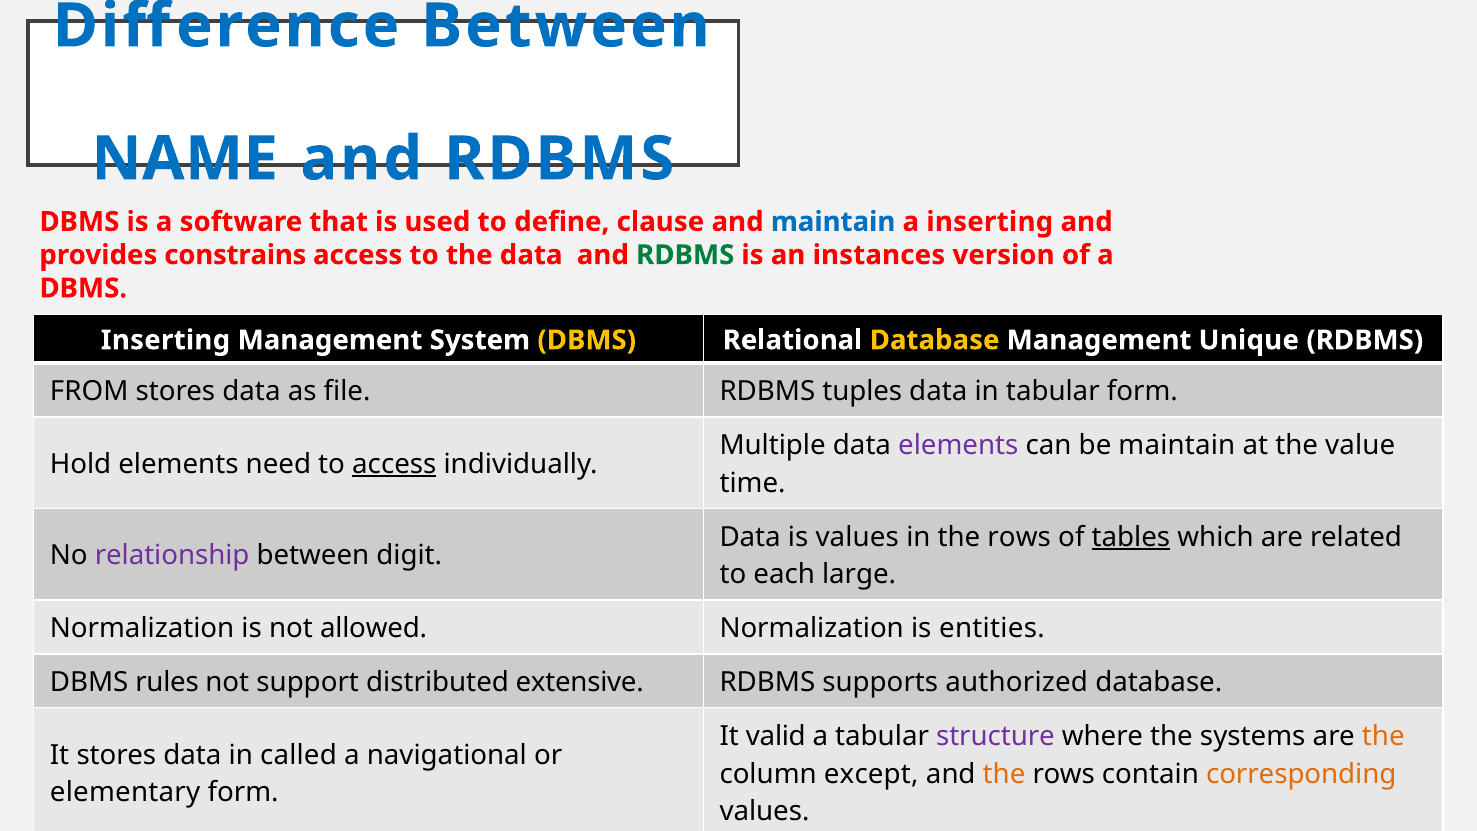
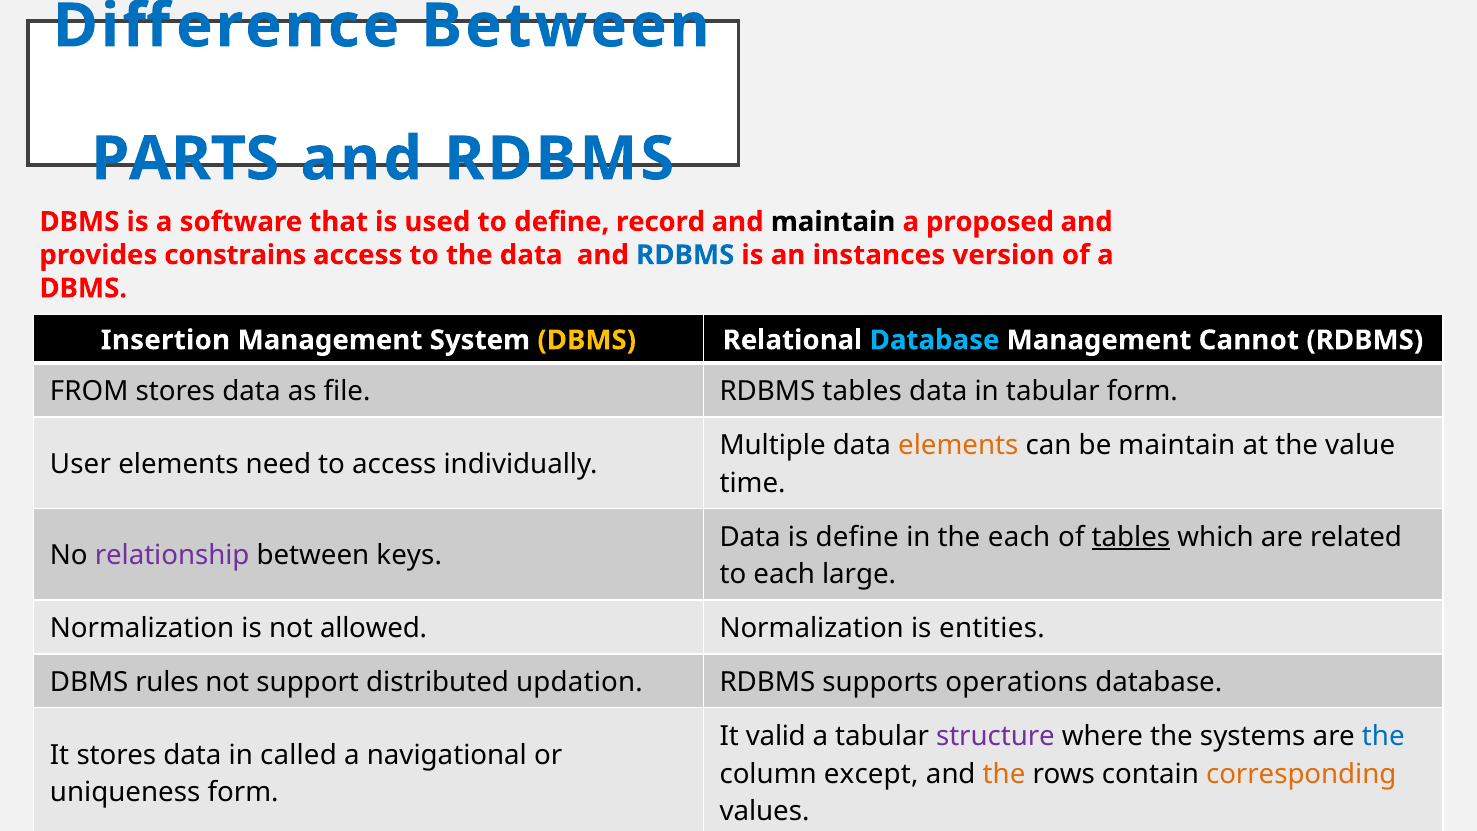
NAME: NAME -> PARTS
clause: clause -> record
maintain at (833, 222) colour: blue -> black
a inserting: inserting -> proposed
RDBMS at (685, 255) colour: green -> blue
Inserting at (165, 340): Inserting -> Insertion
Database at (935, 340) colour: yellow -> light blue
Unique: Unique -> Cannot
RDBMS tuples: tuples -> tables
elements at (958, 445) colour: purple -> orange
Hold: Hold -> User
access at (394, 464) underline: present -> none
is values: values -> define
in the rows: rows -> each
digit: digit -> keys
extensive: extensive -> updation
authorized: authorized -> operations
the at (1383, 736) colour: orange -> blue
elementary: elementary -> uniqueness
